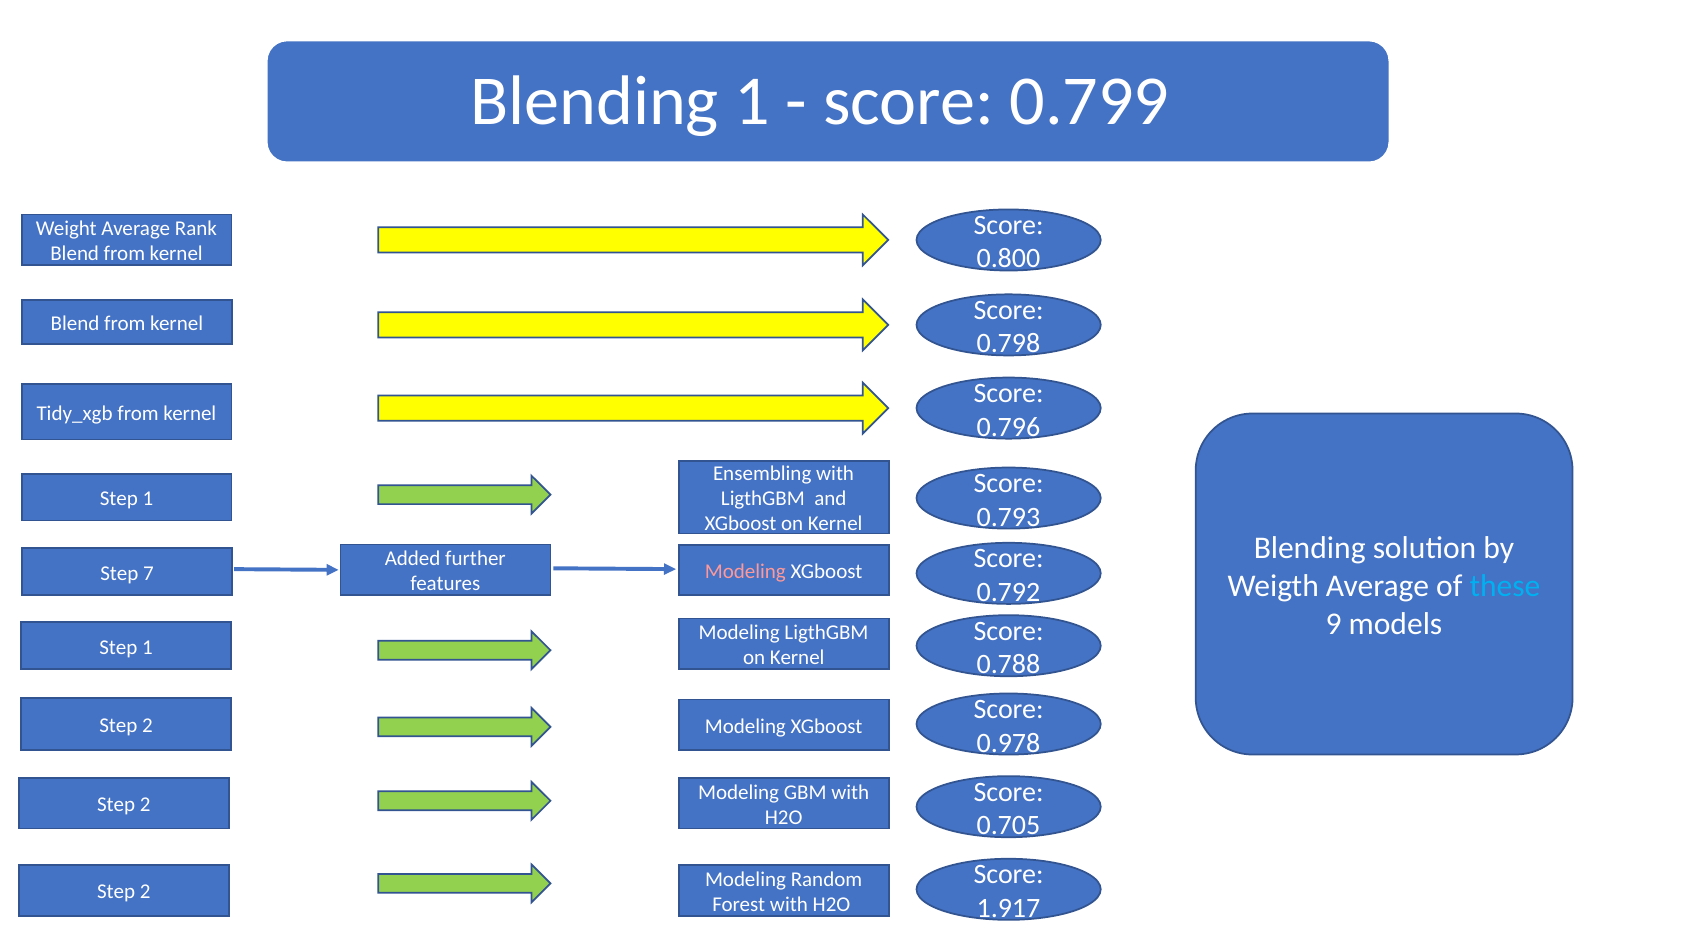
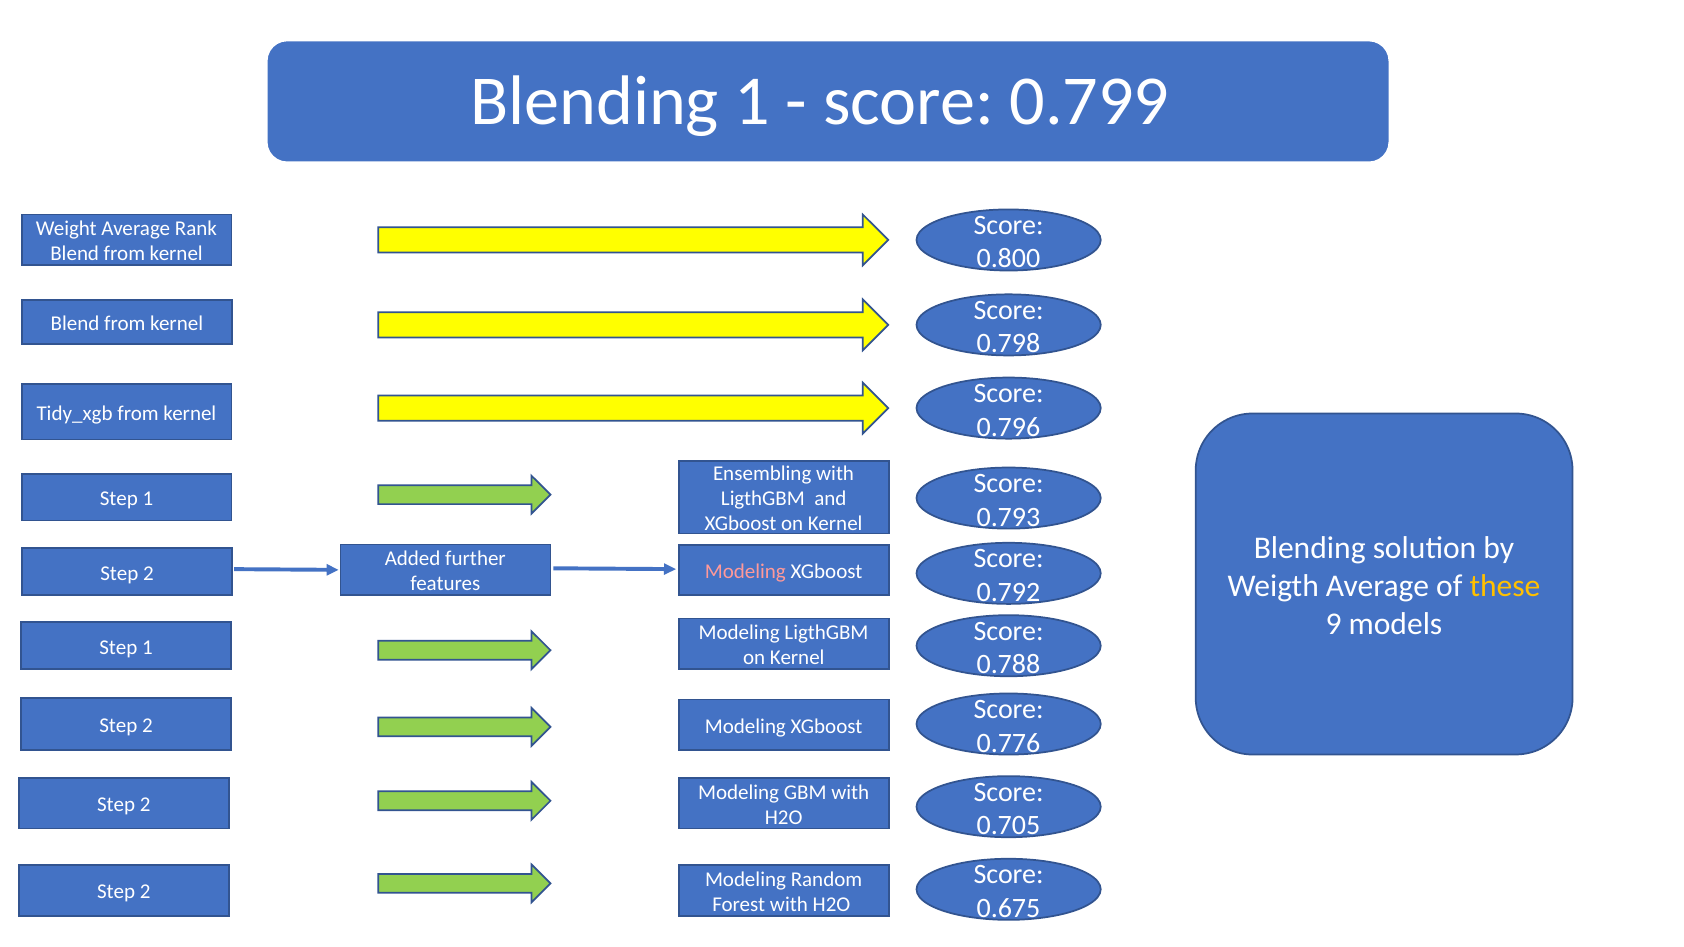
7 at (148, 573): 7 -> 2
these colour: light blue -> yellow
0.978: 0.978 -> 0.776
1.917: 1.917 -> 0.675
